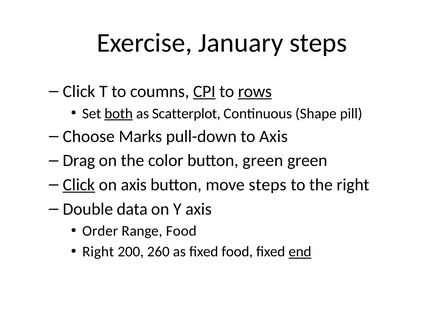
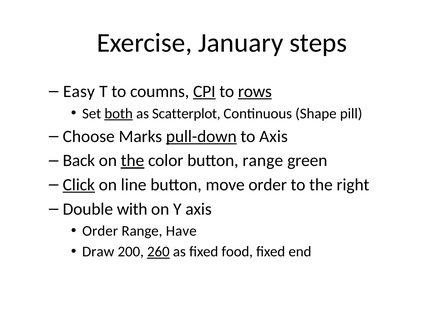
Click at (79, 91): Click -> Easy
pull-down underline: none -> present
Drag: Drag -> Back
the at (133, 161) underline: none -> present
button green: green -> range
on axis: axis -> line
move steps: steps -> order
data: data -> with
Range Food: Food -> Have
Right at (98, 252): Right -> Draw
260 underline: none -> present
end underline: present -> none
